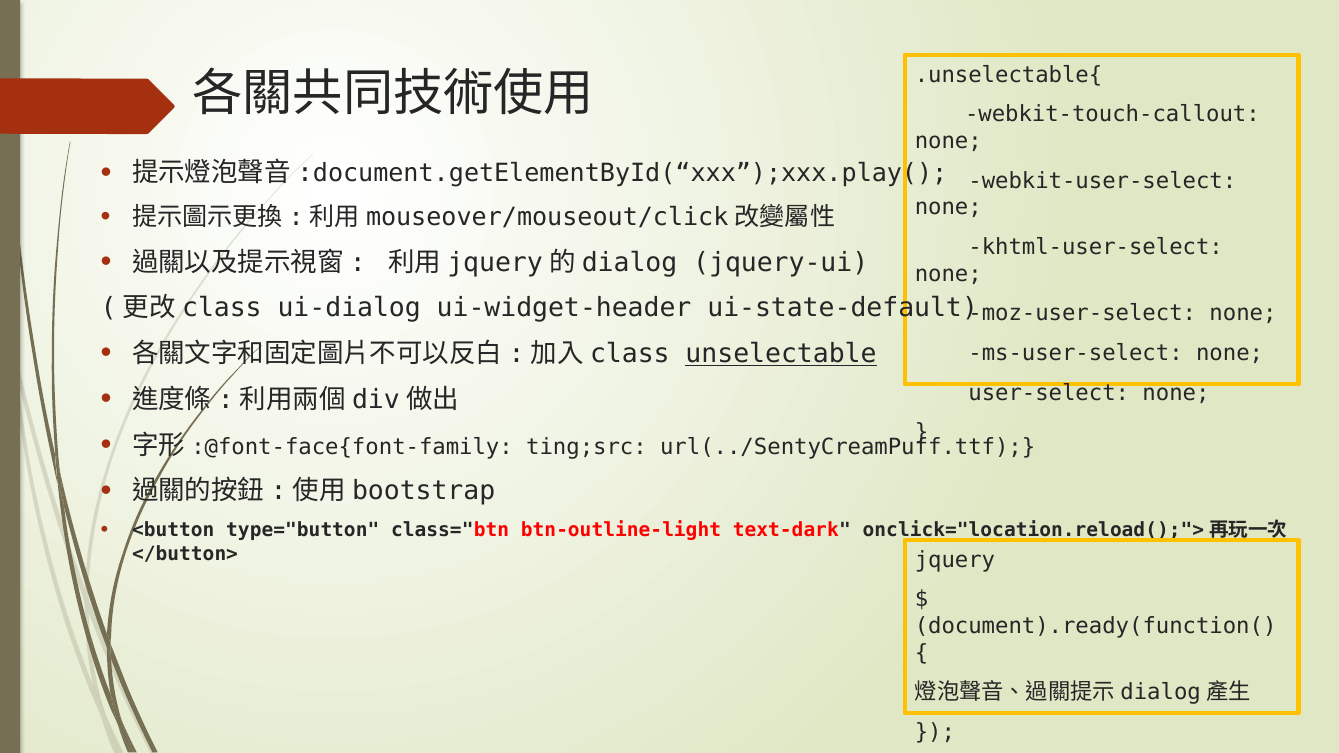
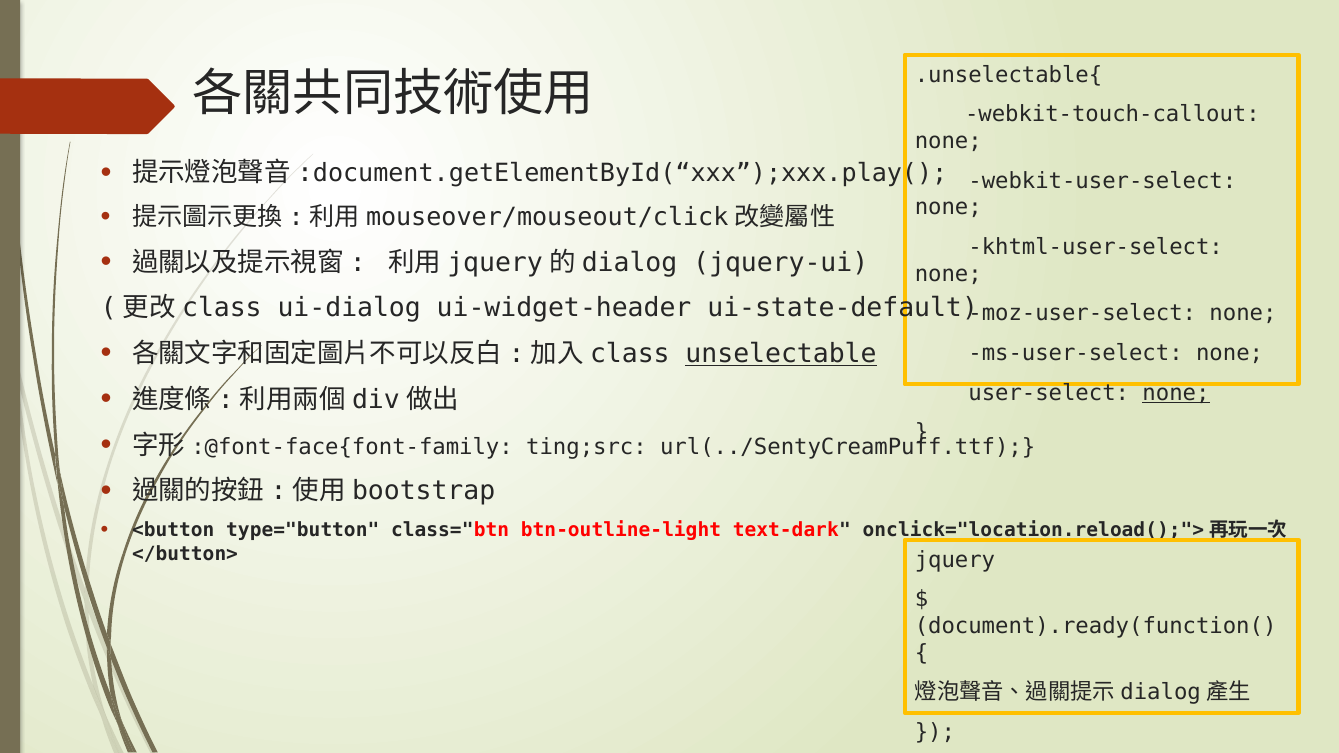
none at (1176, 393) underline: none -> present
